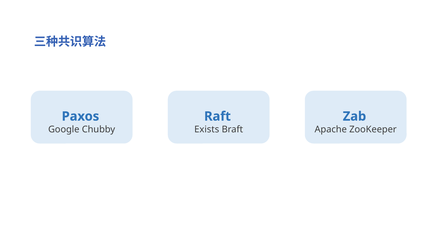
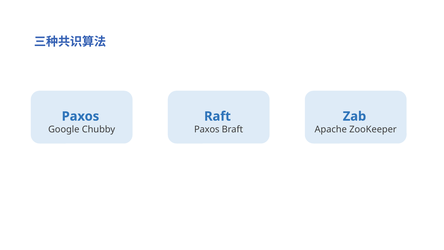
Exists at (207, 129): Exists -> Paxos
